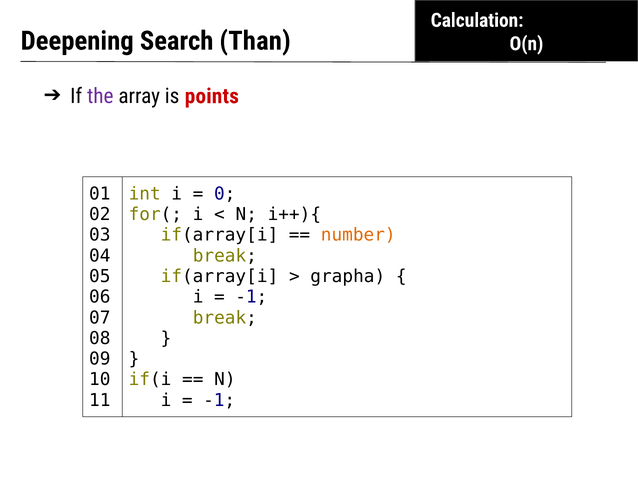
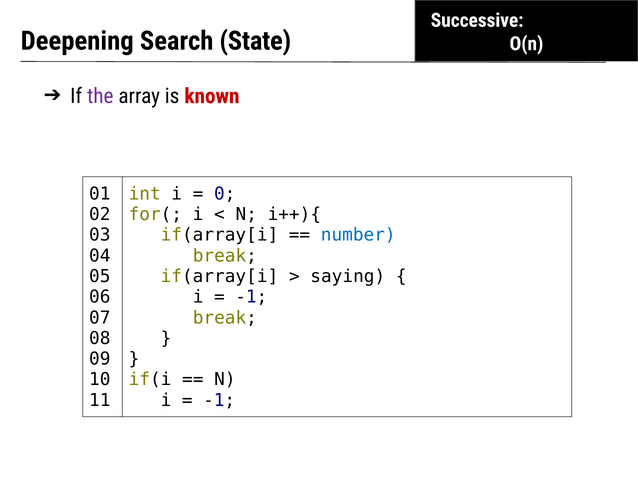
Calculation: Calculation -> Successive
Than: Than -> State
points: points -> known
number colour: orange -> blue
grapha: grapha -> saying
